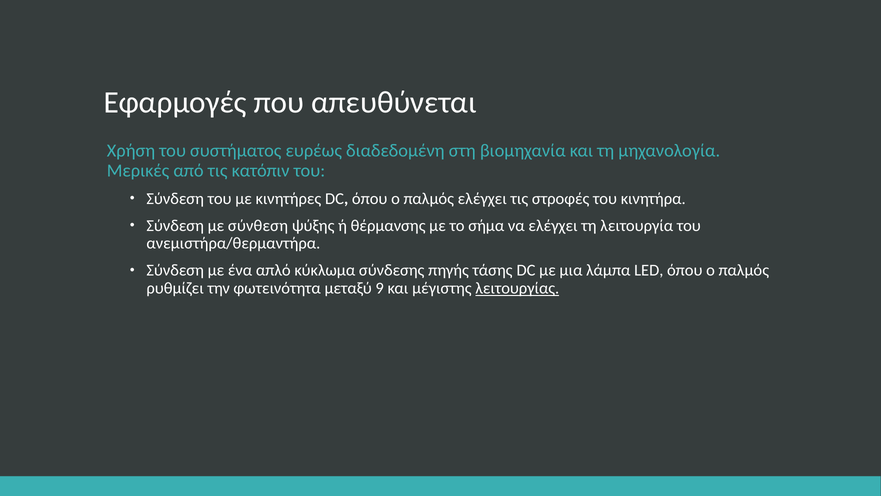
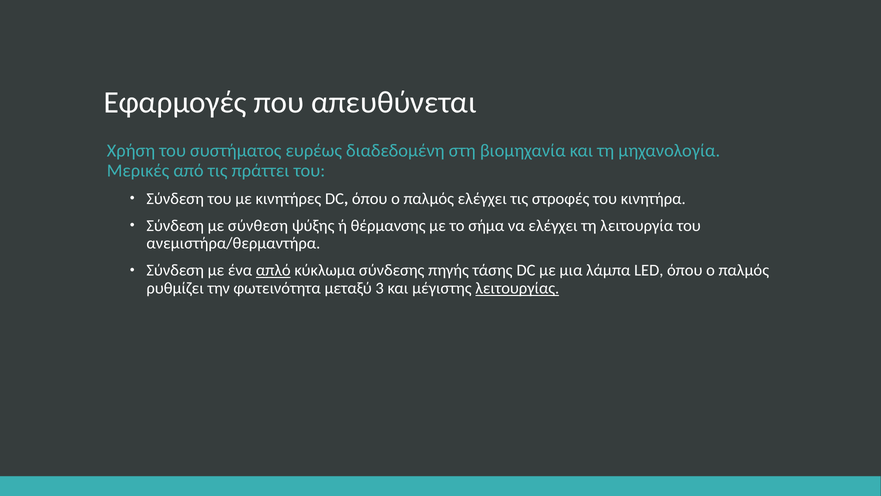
κατόπιν: κατόπιν -> πράττει
απλό underline: none -> present
9: 9 -> 3
